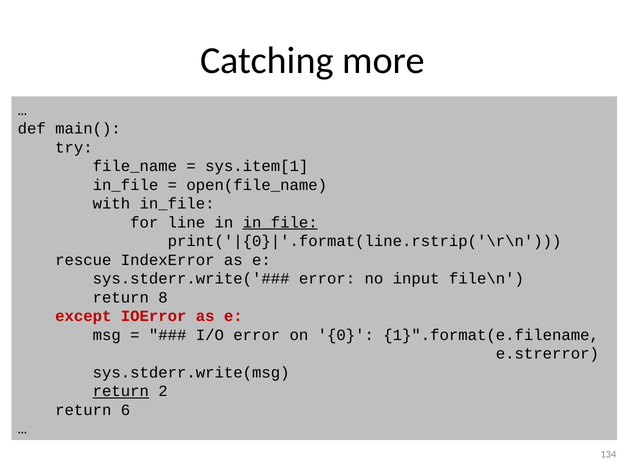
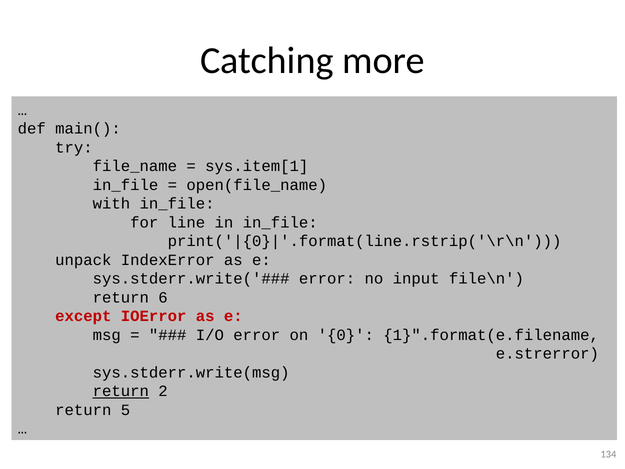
in_file at (280, 222) underline: present -> none
rescue: rescue -> unpack
8: 8 -> 6
6: 6 -> 5
